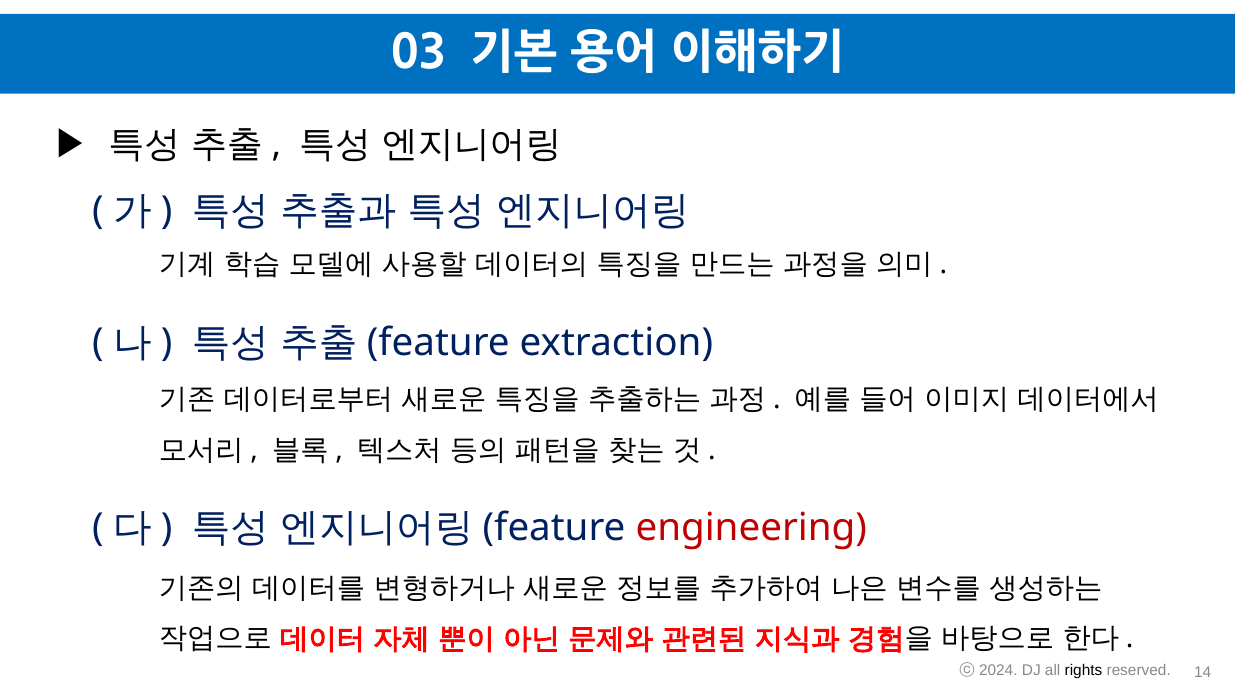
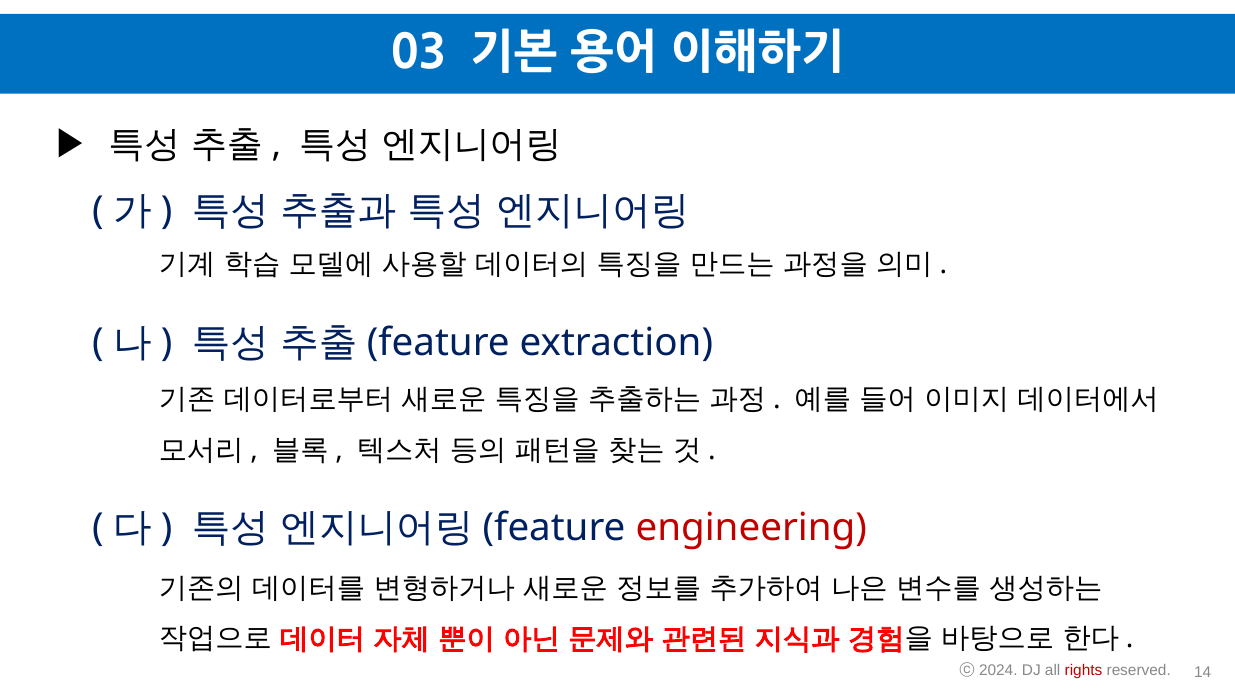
rights colour: black -> red
